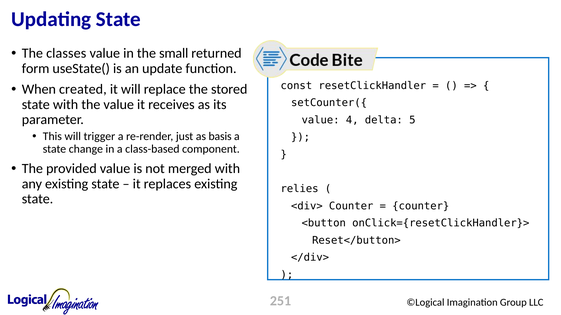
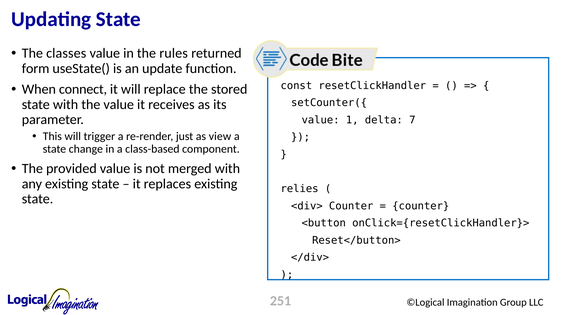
small: small -> rules
created: created -> connect
4: 4 -> 1
5: 5 -> 7
basis: basis -> view
